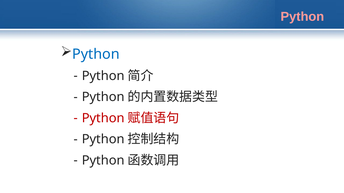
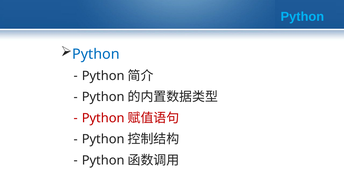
Python at (302, 17) colour: pink -> light blue
